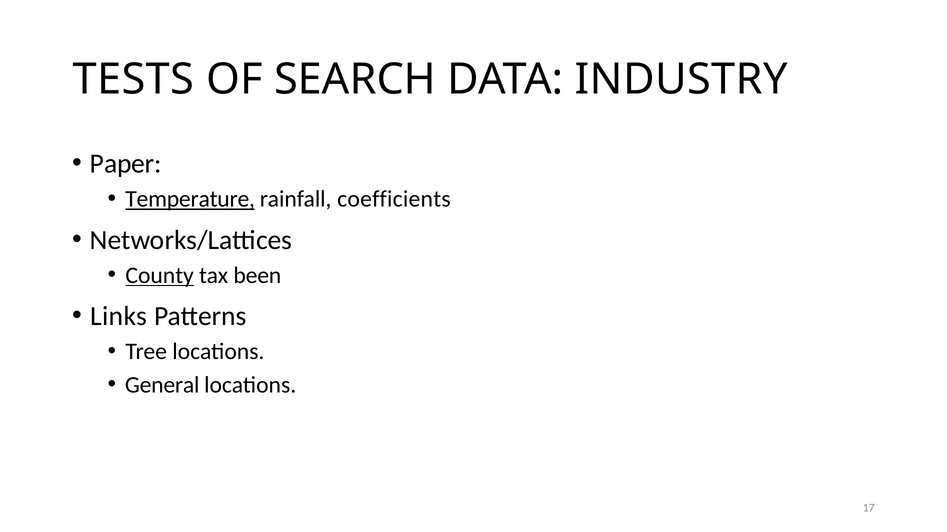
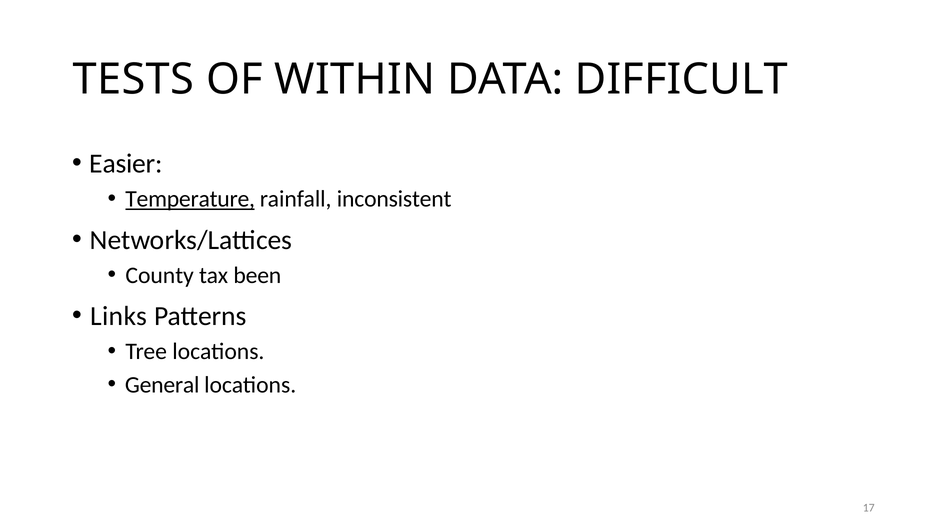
SEARCH: SEARCH -> WITHIN
INDUSTRY: INDUSTRY -> DIFFICULT
Paper: Paper -> Easier
coefficients: coefficients -> inconsistent
County underline: present -> none
